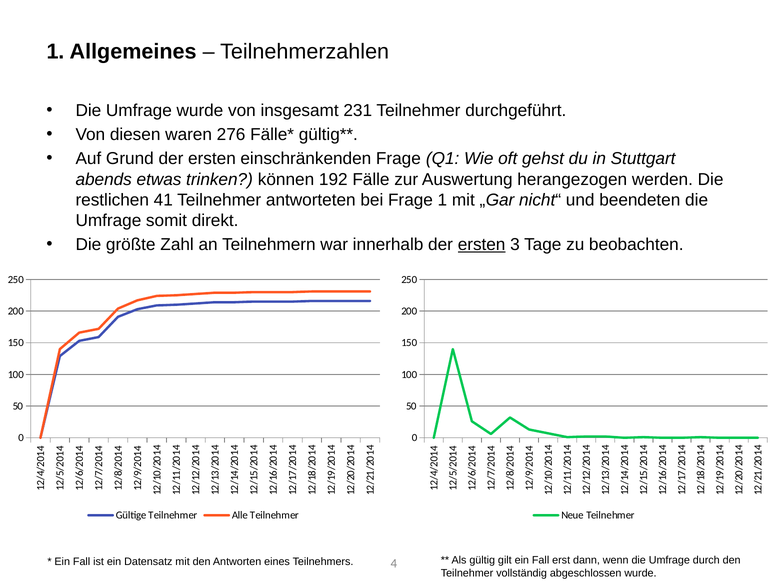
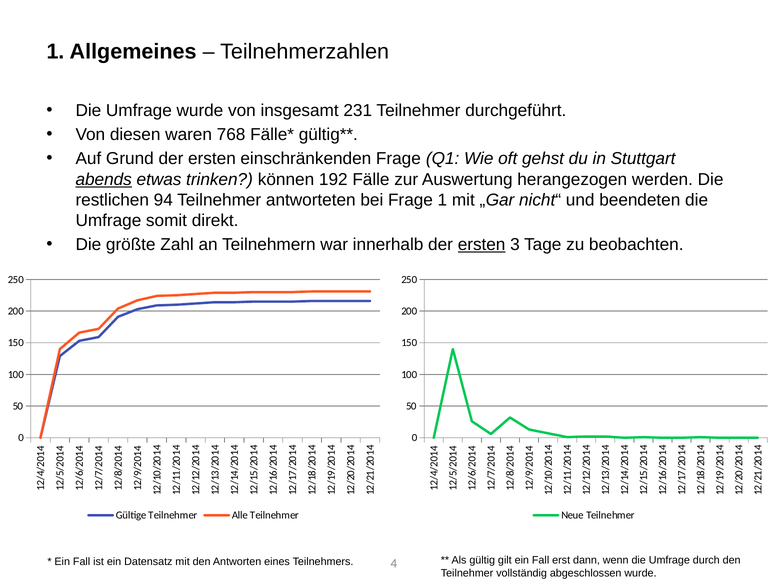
276: 276 -> 768
abends underline: none -> present
41: 41 -> 94
